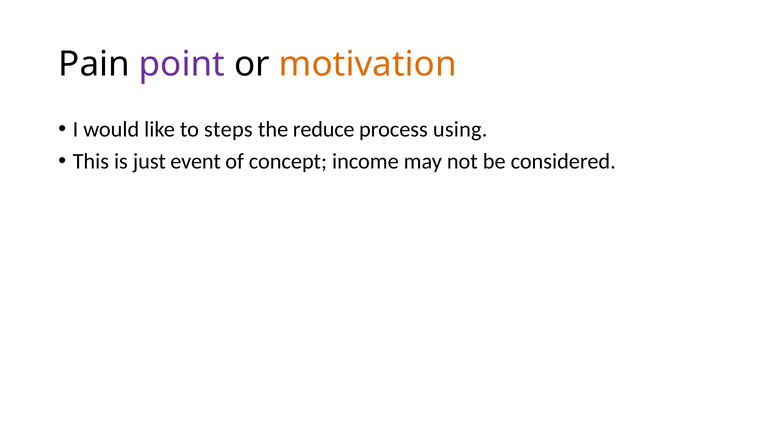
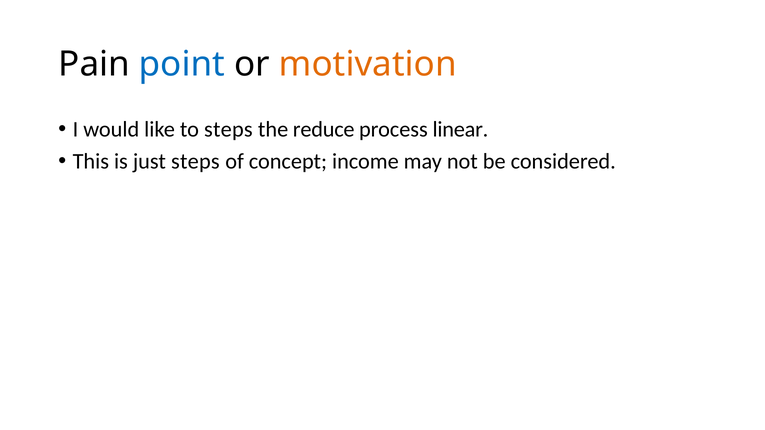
point colour: purple -> blue
using: using -> linear
just event: event -> steps
